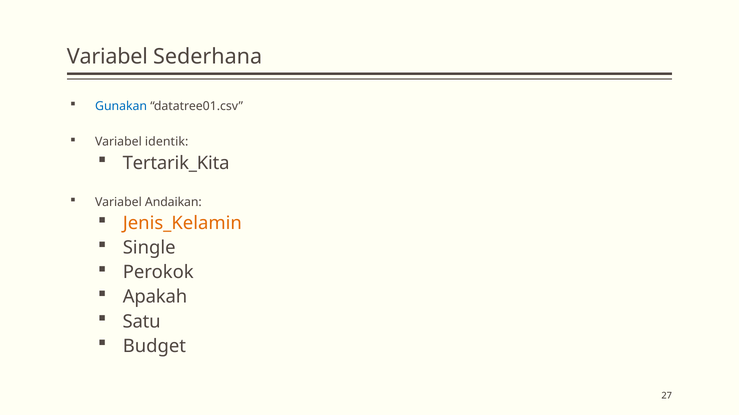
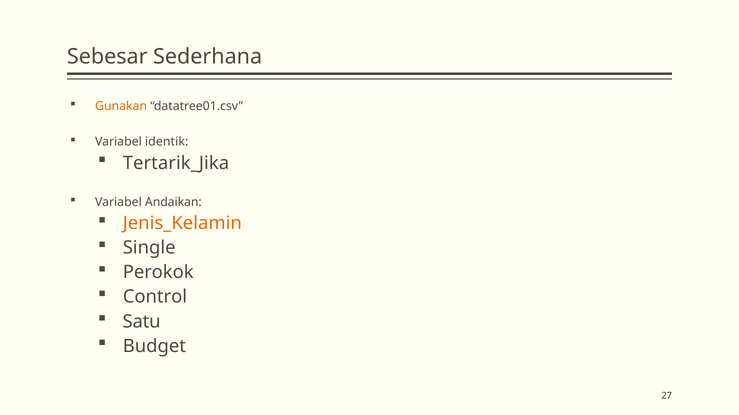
Variabel at (107, 57): Variabel -> Sebesar
Gunakan colour: blue -> orange
Tertarik_Kita: Tertarik_Kita -> Tertarik_Jika
Apakah: Apakah -> Control
